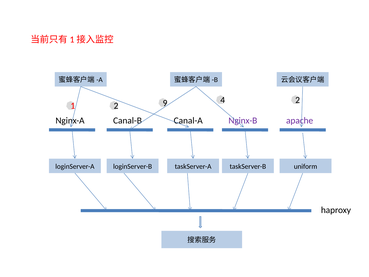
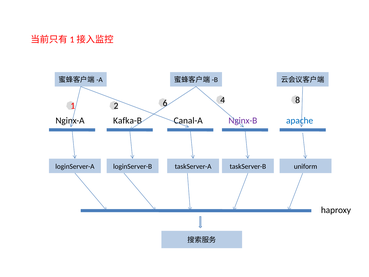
9: 9 -> 6
4 2: 2 -> 8
Canal-B: Canal-B -> Kafka-B
apache colour: purple -> blue
